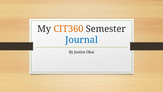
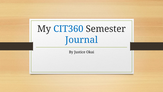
CIT360 colour: orange -> blue
